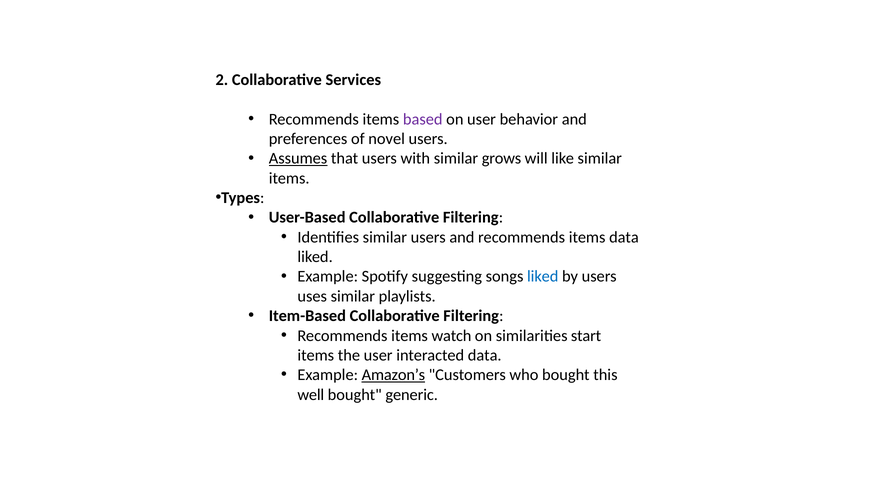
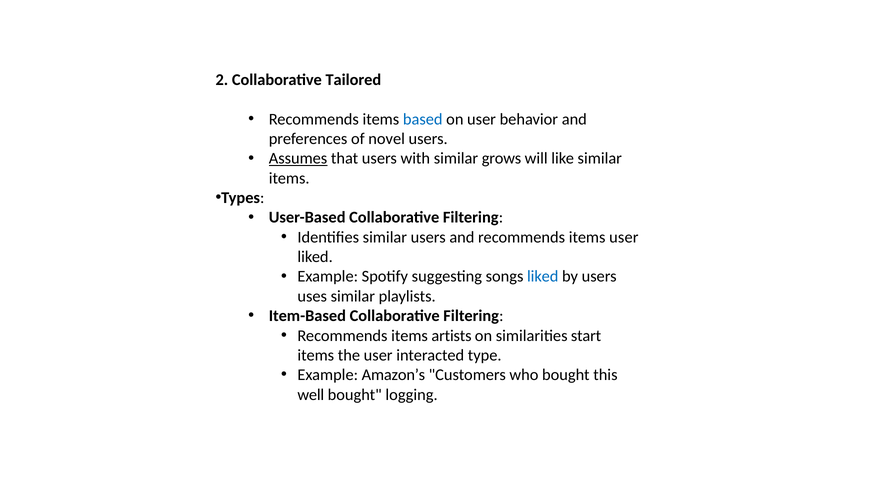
Services: Services -> Tailored
based colour: purple -> blue
items data: data -> user
watch: watch -> artists
interacted data: data -> type
Amazon’s underline: present -> none
generic: generic -> logging
